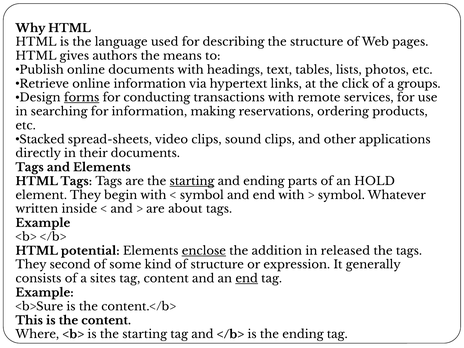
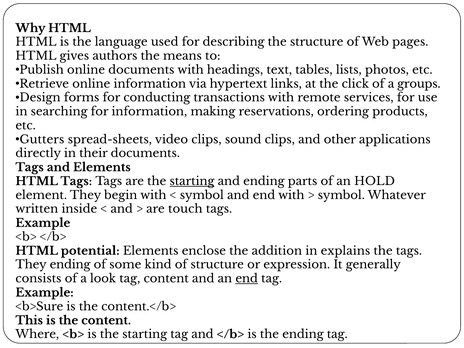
forms underline: present -> none
Stacked: Stacked -> Gutters
about: about -> touch
enclose underline: present -> none
released: released -> explains
They second: second -> ending
sites: sites -> look
